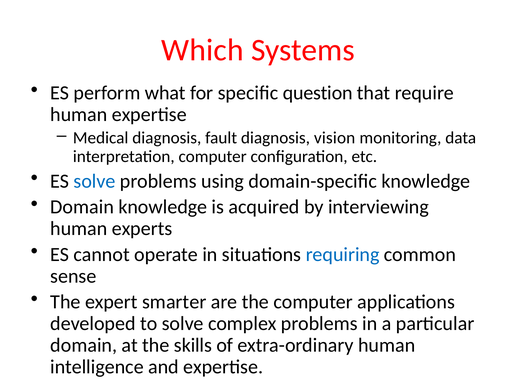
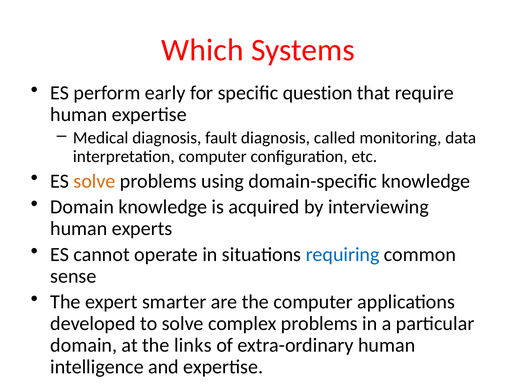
what: what -> early
vision: vision -> called
solve at (95, 181) colour: blue -> orange
skills: skills -> links
